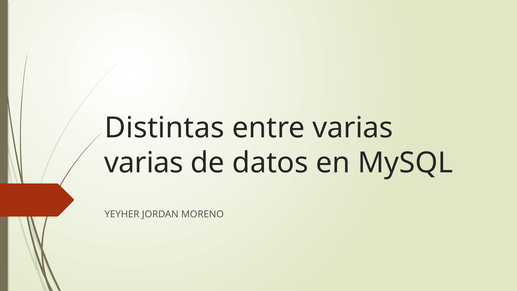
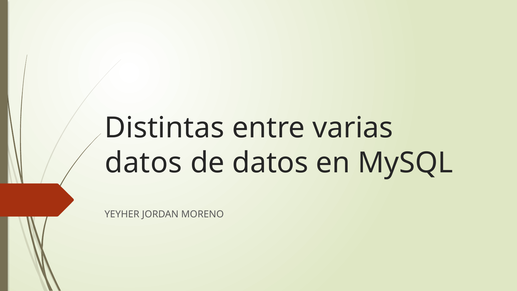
varias at (144, 163): varias -> datos
